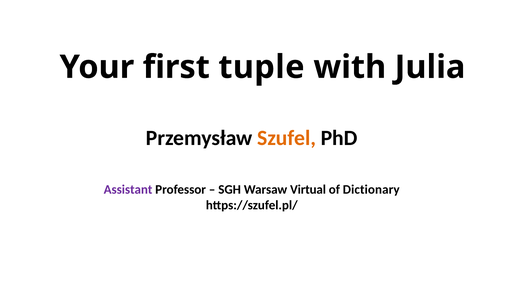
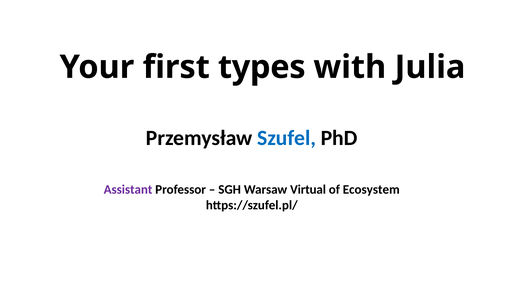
tuple: tuple -> types
Szufel colour: orange -> blue
Dictionary: Dictionary -> Ecosystem
